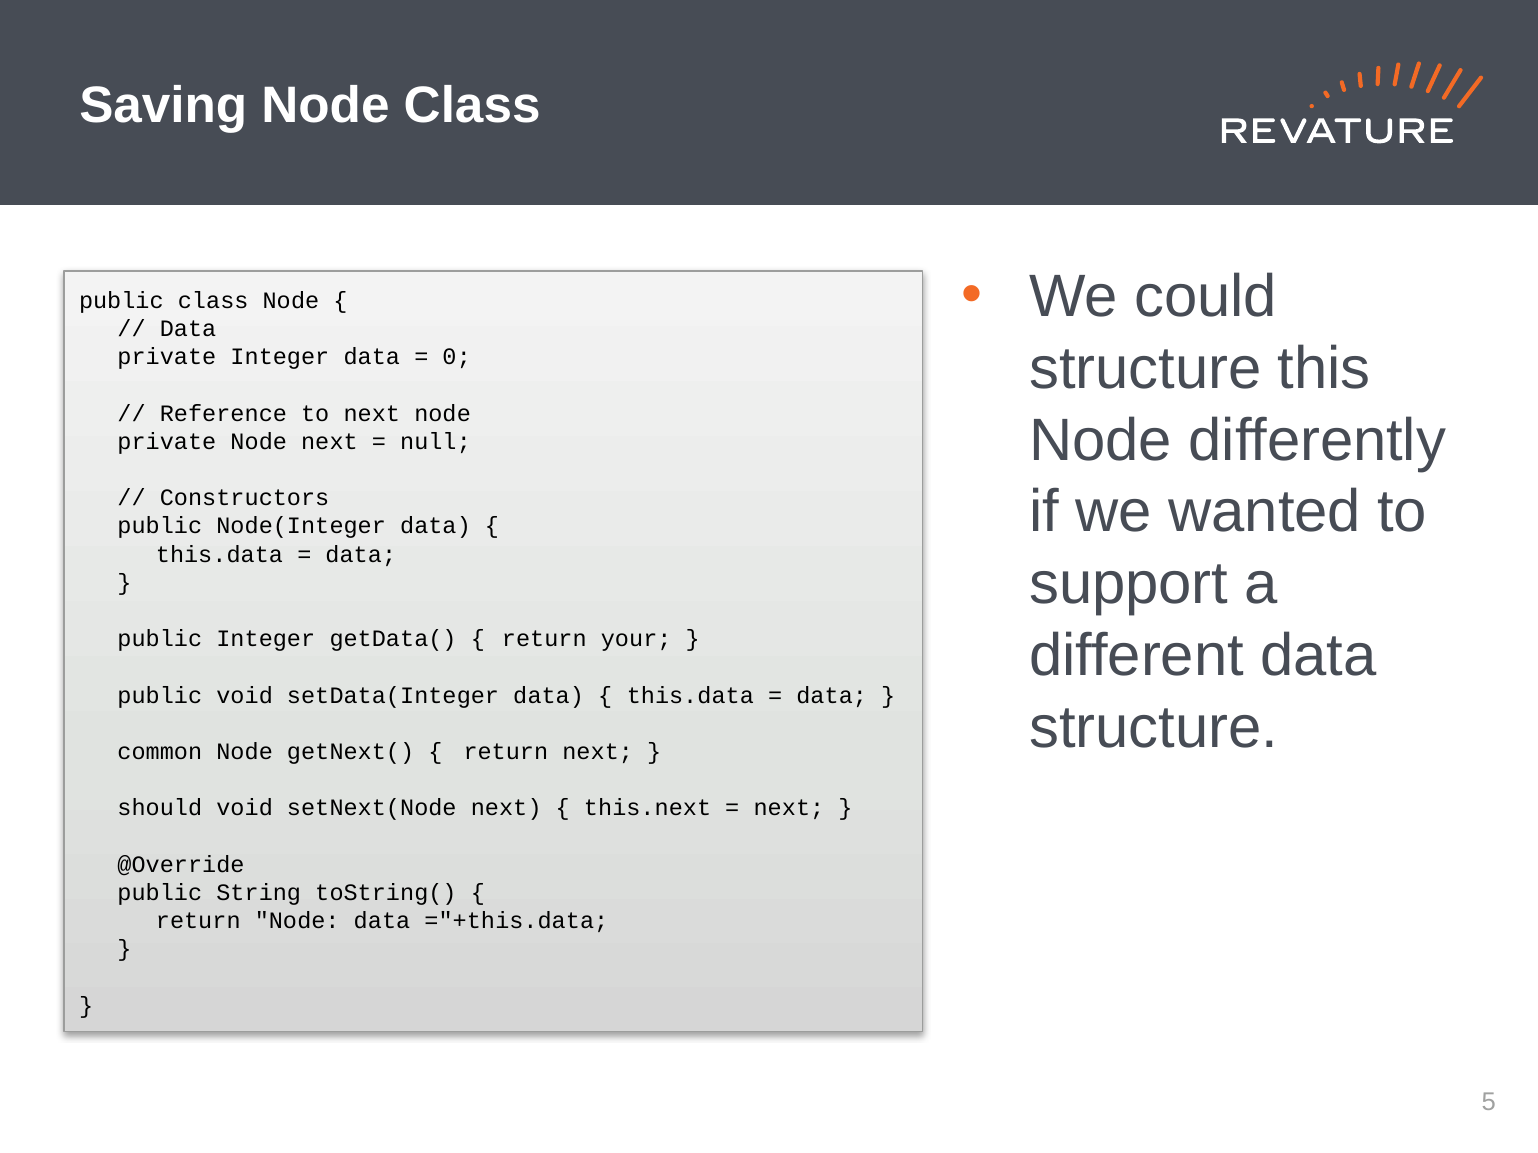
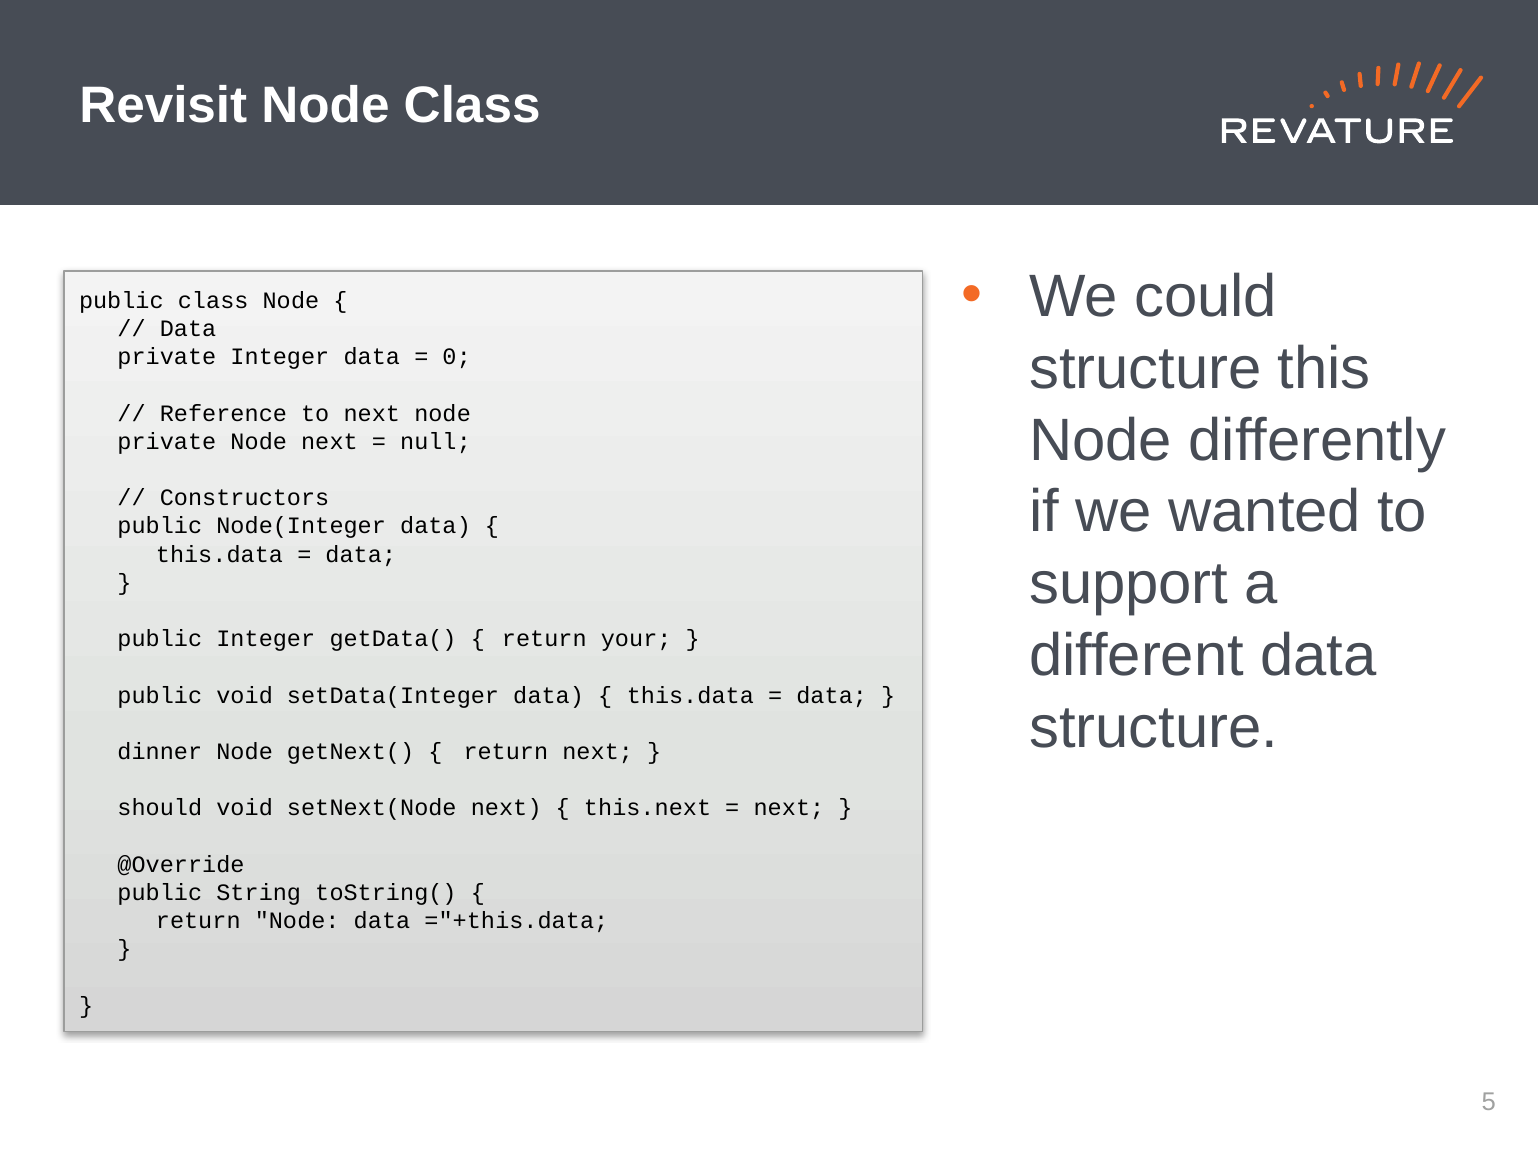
Saving: Saving -> Revisit
common: common -> dinner
